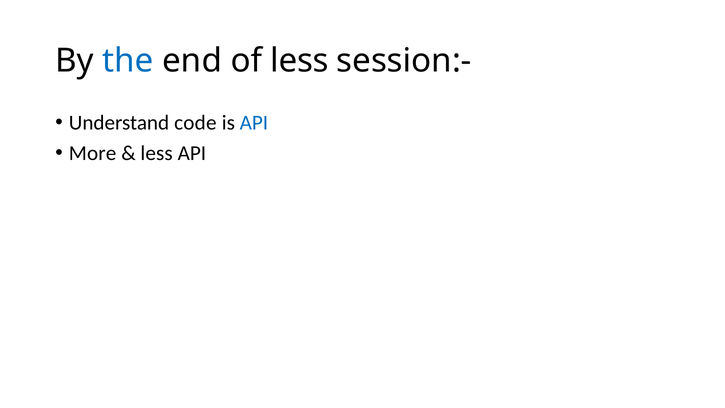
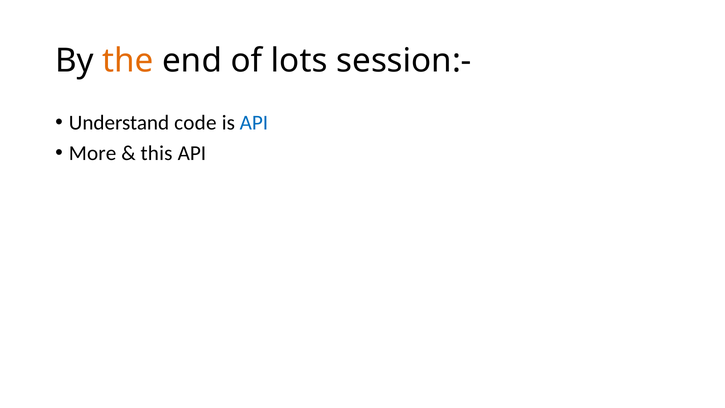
the colour: blue -> orange
of less: less -> lots
less at (157, 153): less -> this
